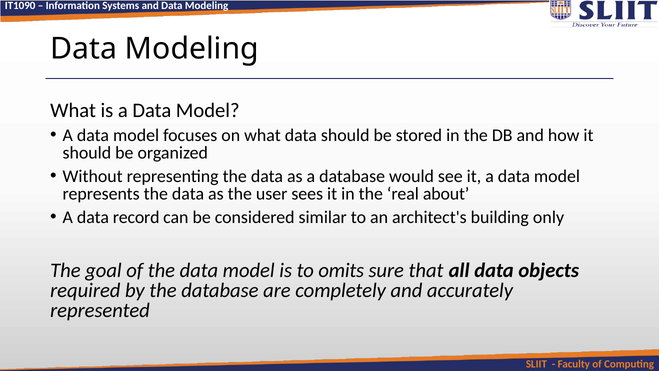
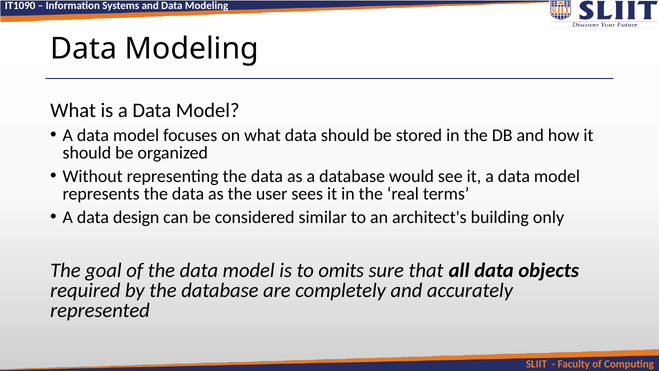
about: about -> terms
record: record -> design
